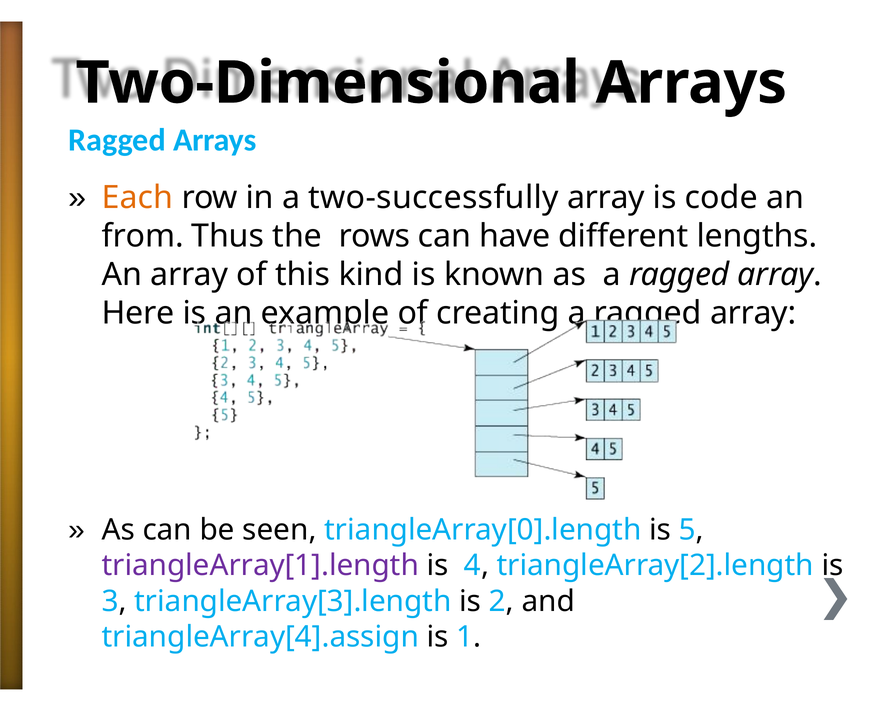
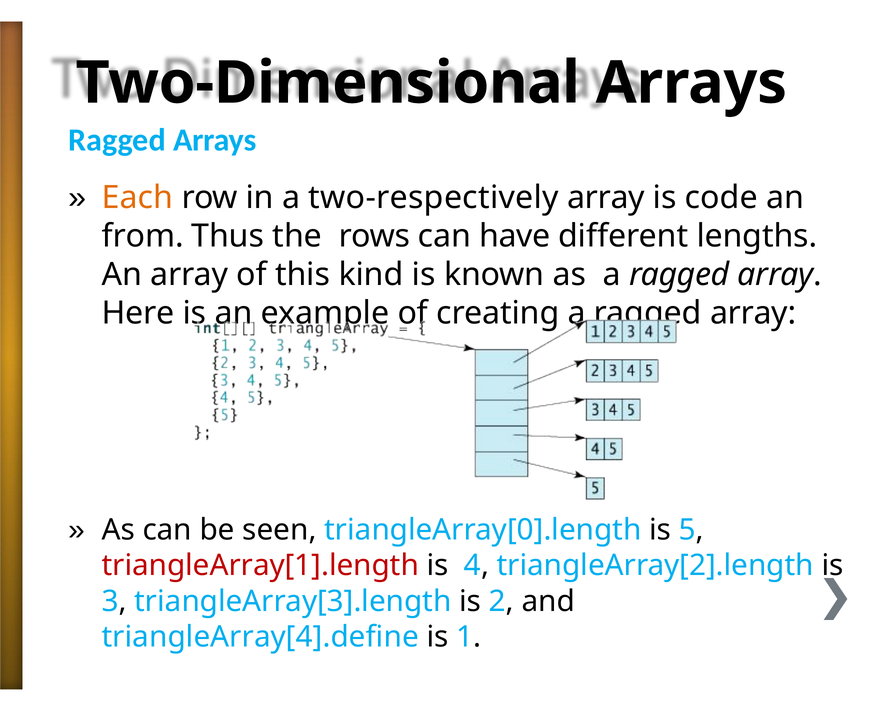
two-successfully: two-successfully -> two-respectively
triangleArray[1].length colour: purple -> red
triangleArray[4].assign: triangleArray[4].assign -> triangleArray[4].define
